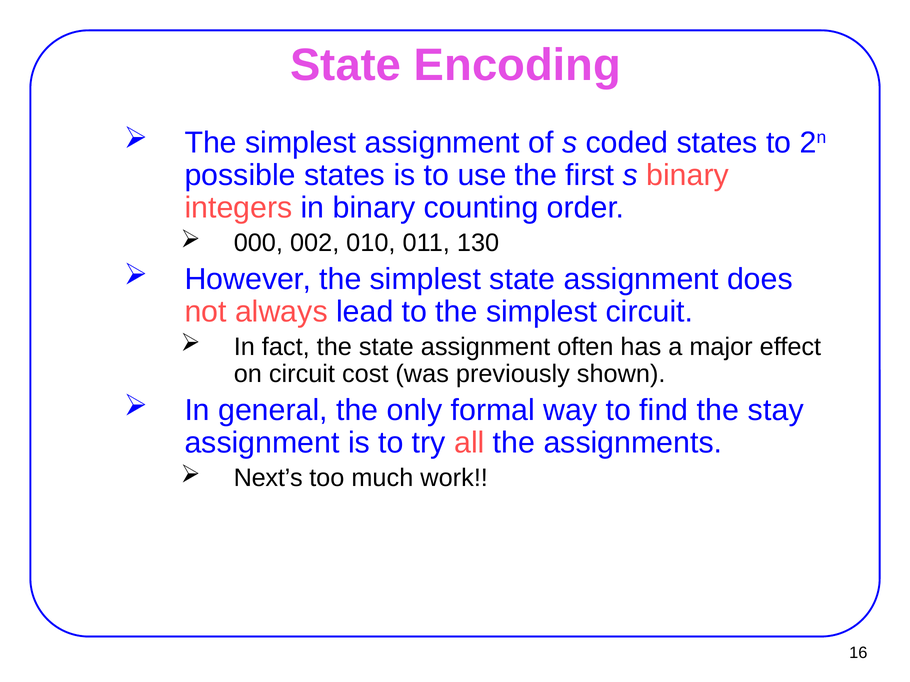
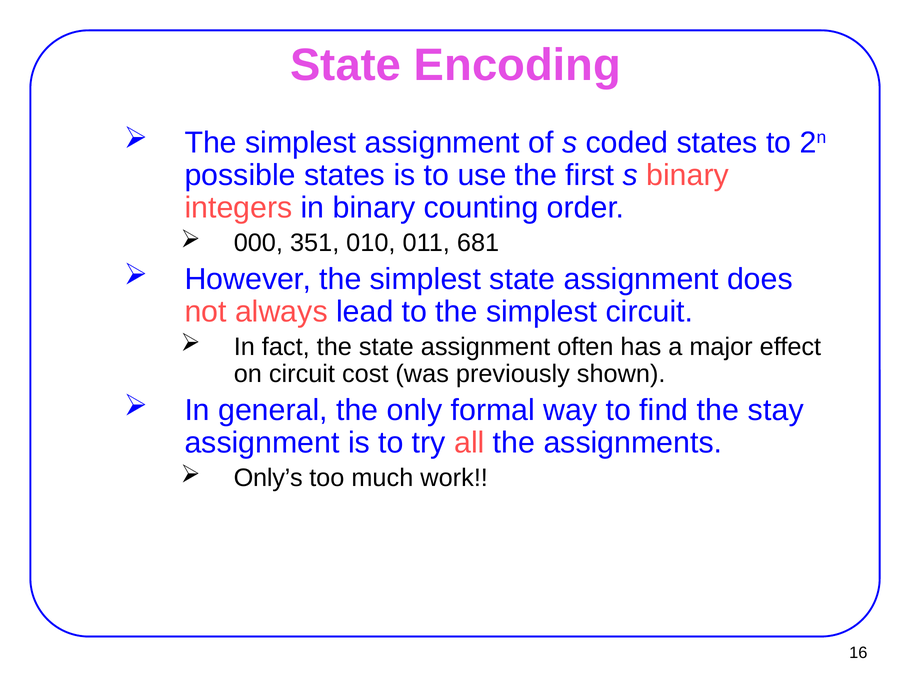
002: 002 -> 351
130: 130 -> 681
Next’s: Next’s -> Only’s
